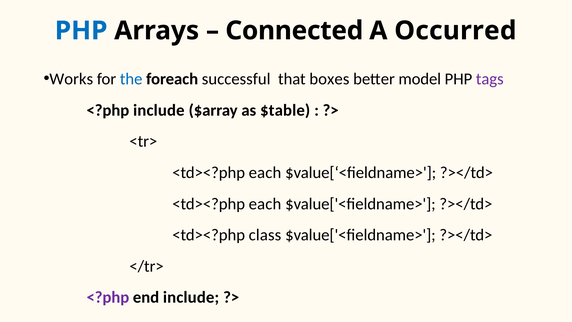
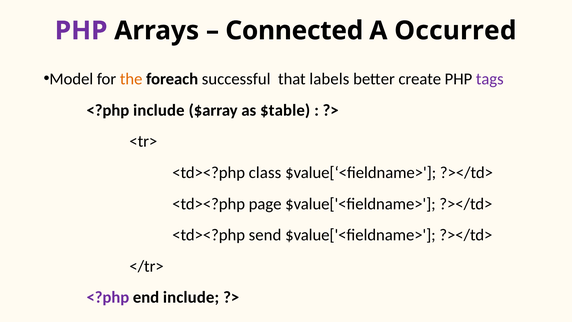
PHP at (81, 31) colour: blue -> purple
Works: Works -> Model
the colour: blue -> orange
boxes: boxes -> labels
model: model -> create
each at (265, 173): each -> class
each at (265, 204): each -> page
class: class -> send
